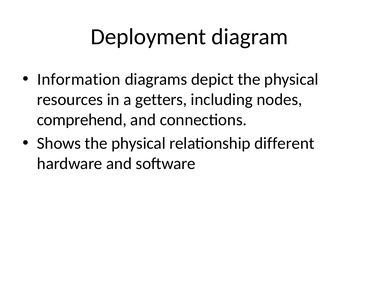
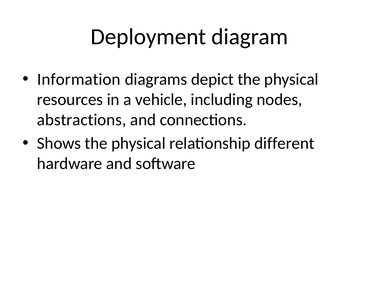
getters: getters -> vehicle
comprehend: comprehend -> abstractions
